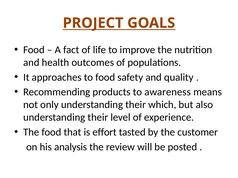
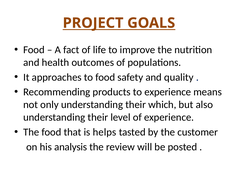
to awareness: awareness -> experience
effort: effort -> helps
